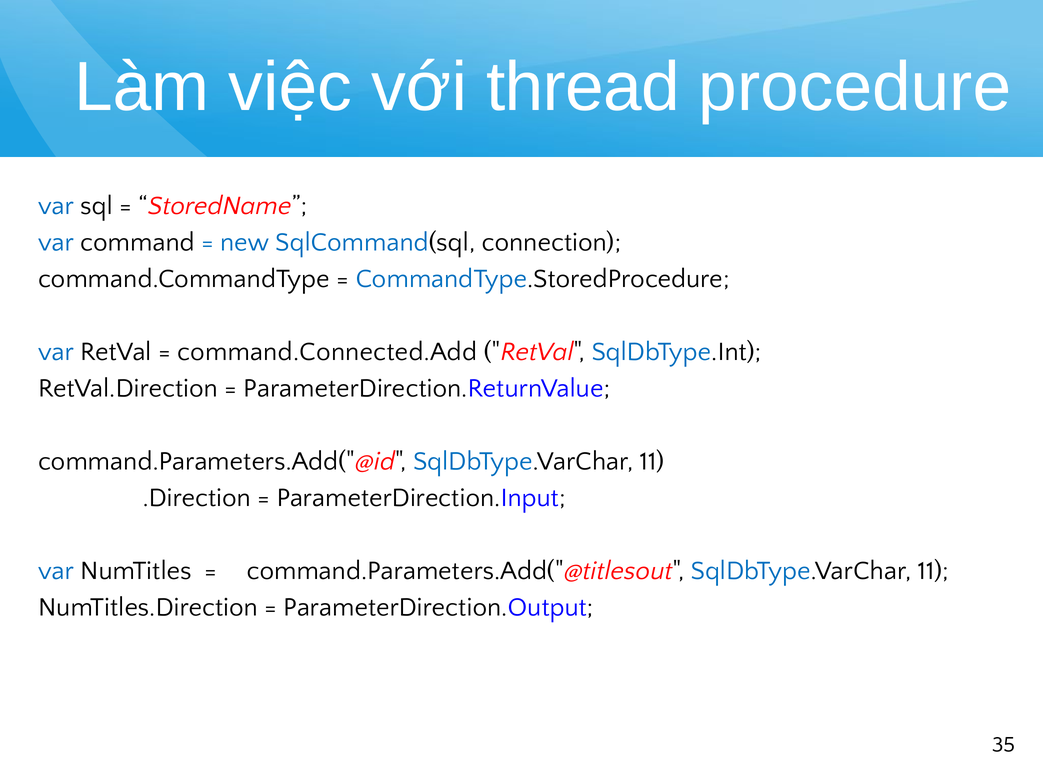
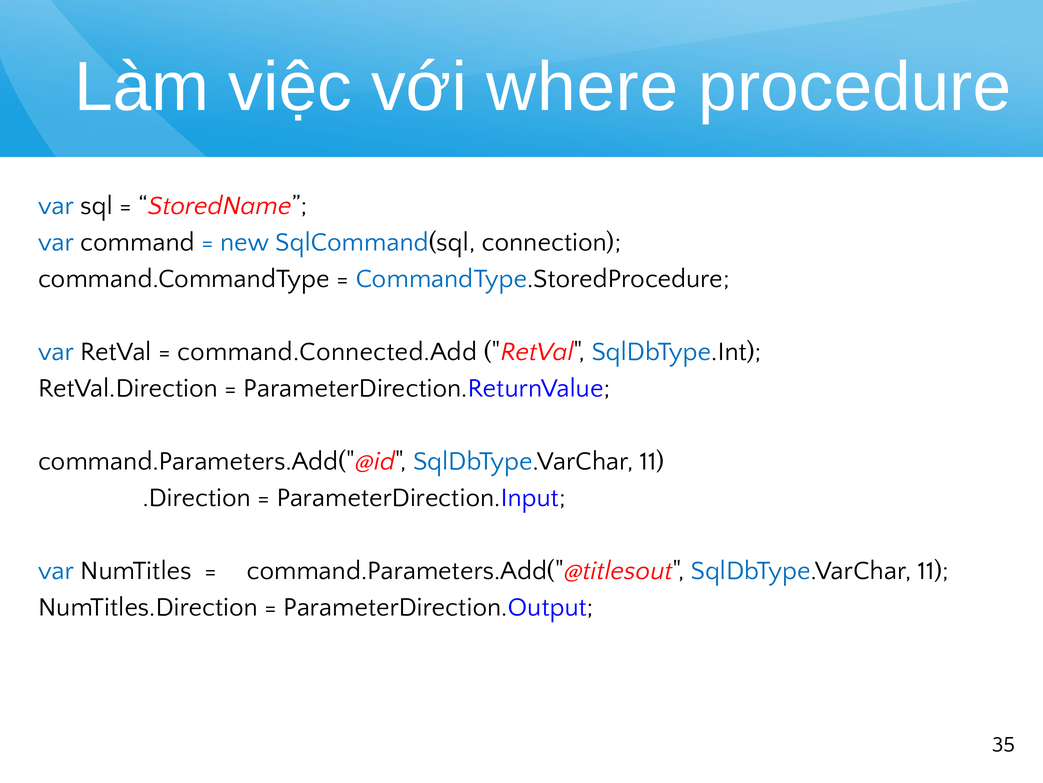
thread: thread -> where
